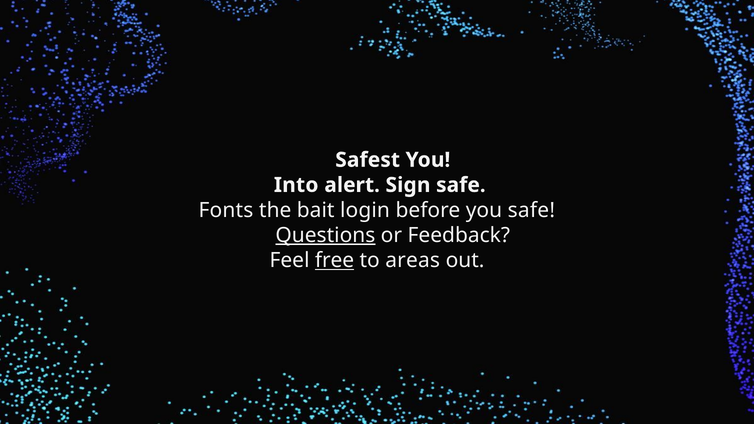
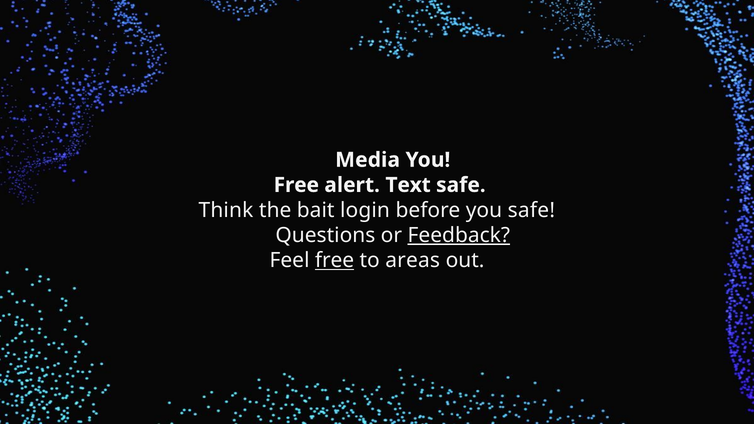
Safest: Safest -> Media
Into at (296, 185): Into -> Free
Sign: Sign -> Text
Fonts: Fonts -> Think
Questions underline: present -> none
Feedback underline: none -> present
